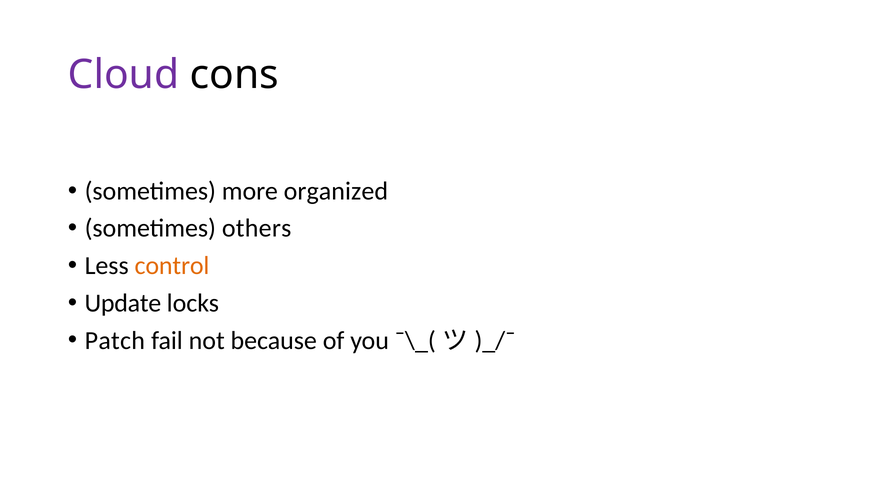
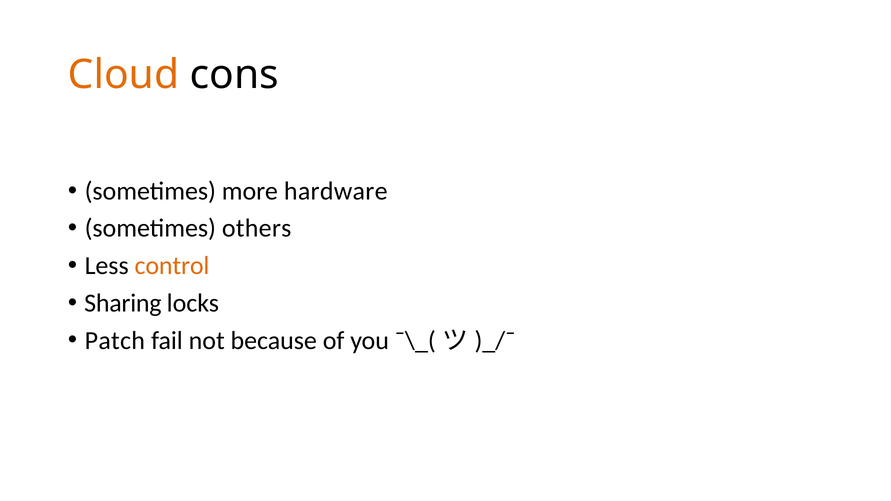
Cloud colour: purple -> orange
organized: organized -> hardware
Update: Update -> Sharing
